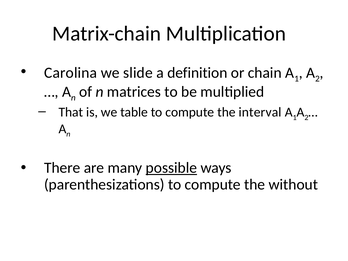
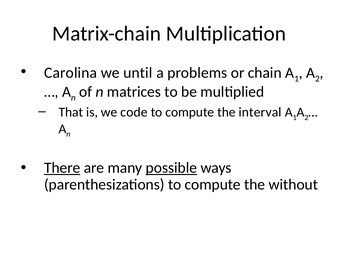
slide: slide -> until
definition: definition -> problems
table: table -> code
There underline: none -> present
